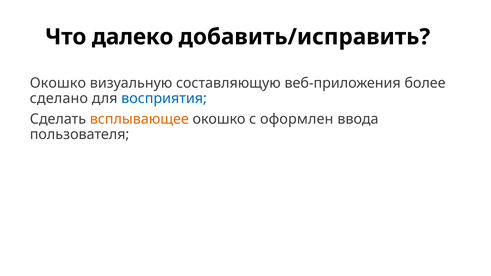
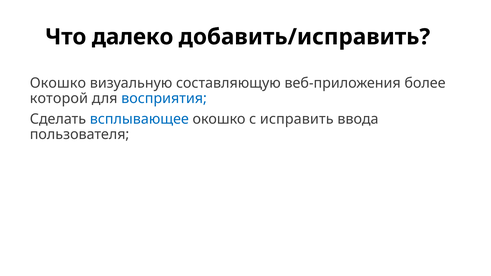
сделано: сделано -> которой
всплывающее colour: orange -> blue
оформлен: оформлен -> исправить
